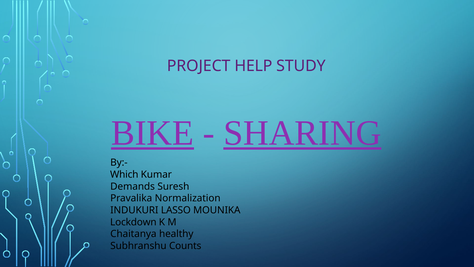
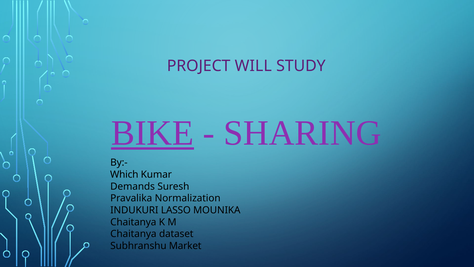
HELP: HELP -> WILL
SHARING underline: present -> none
Lockdown at (133, 222): Lockdown -> Chaitanya
healthy: healthy -> dataset
Counts: Counts -> Market
